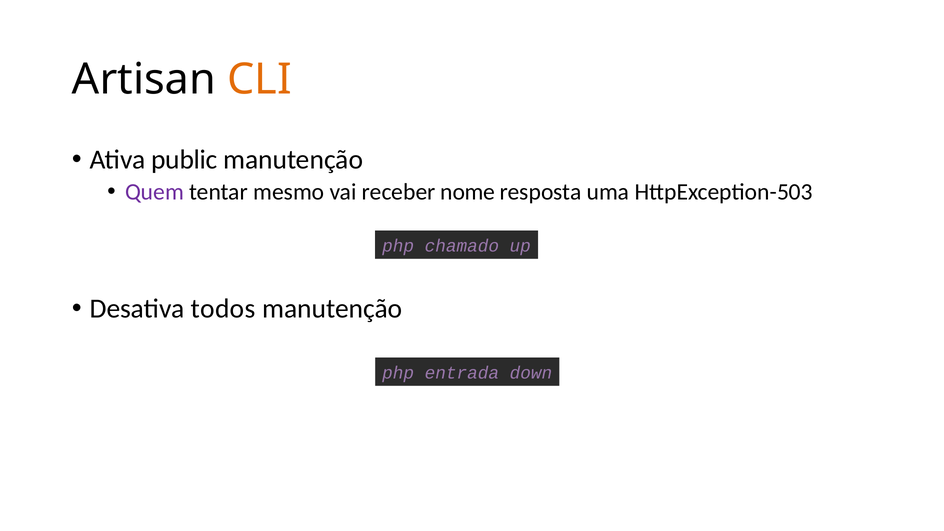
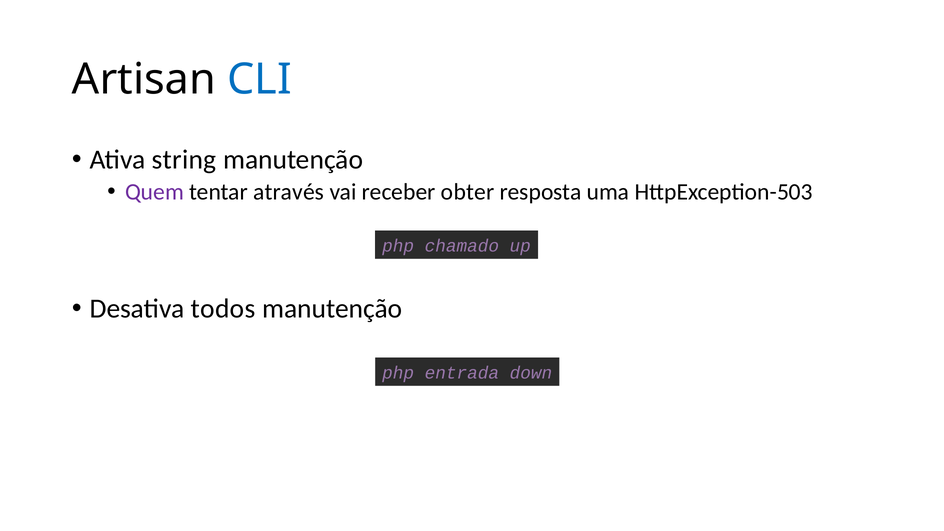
CLI colour: orange -> blue
public: public -> string
mesmo: mesmo -> através
nome: nome -> obter
